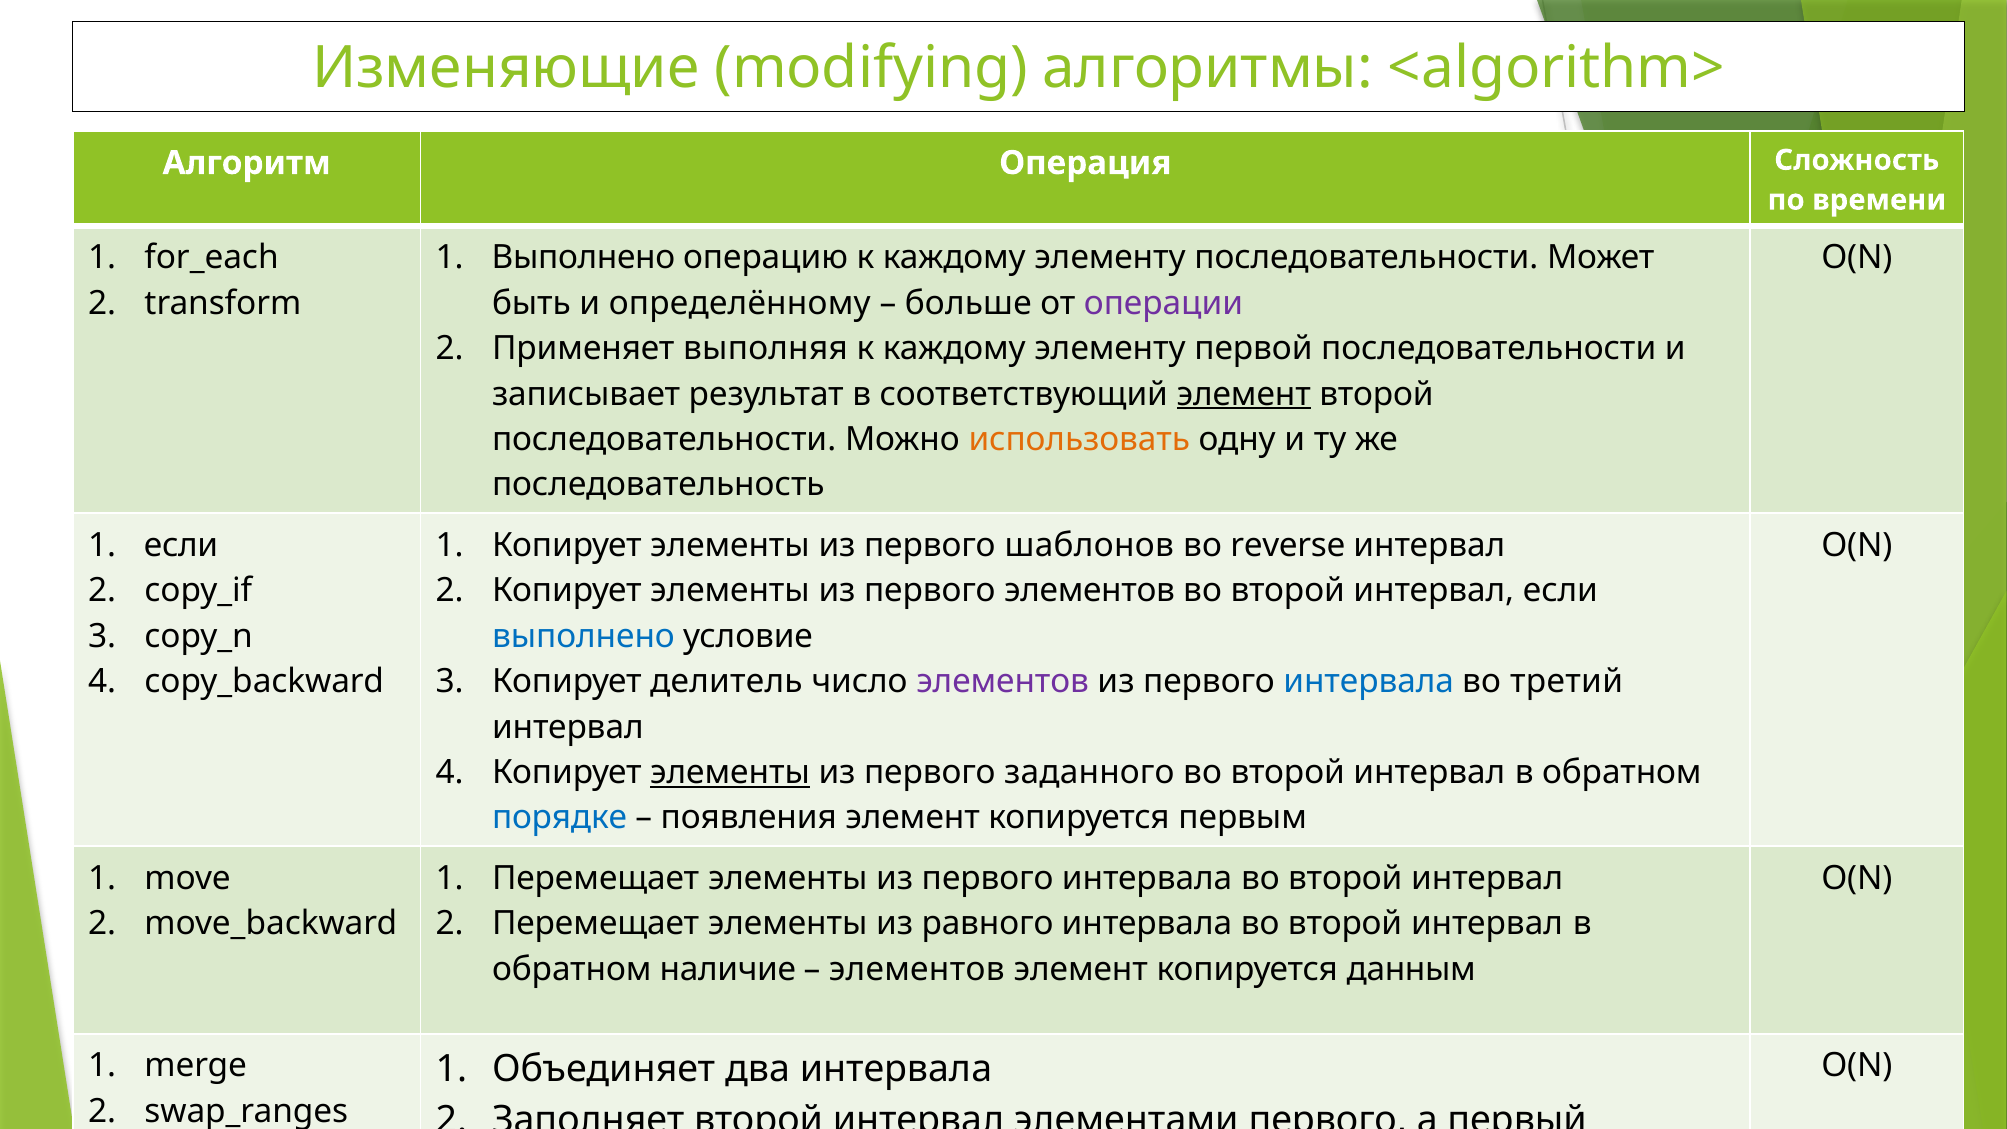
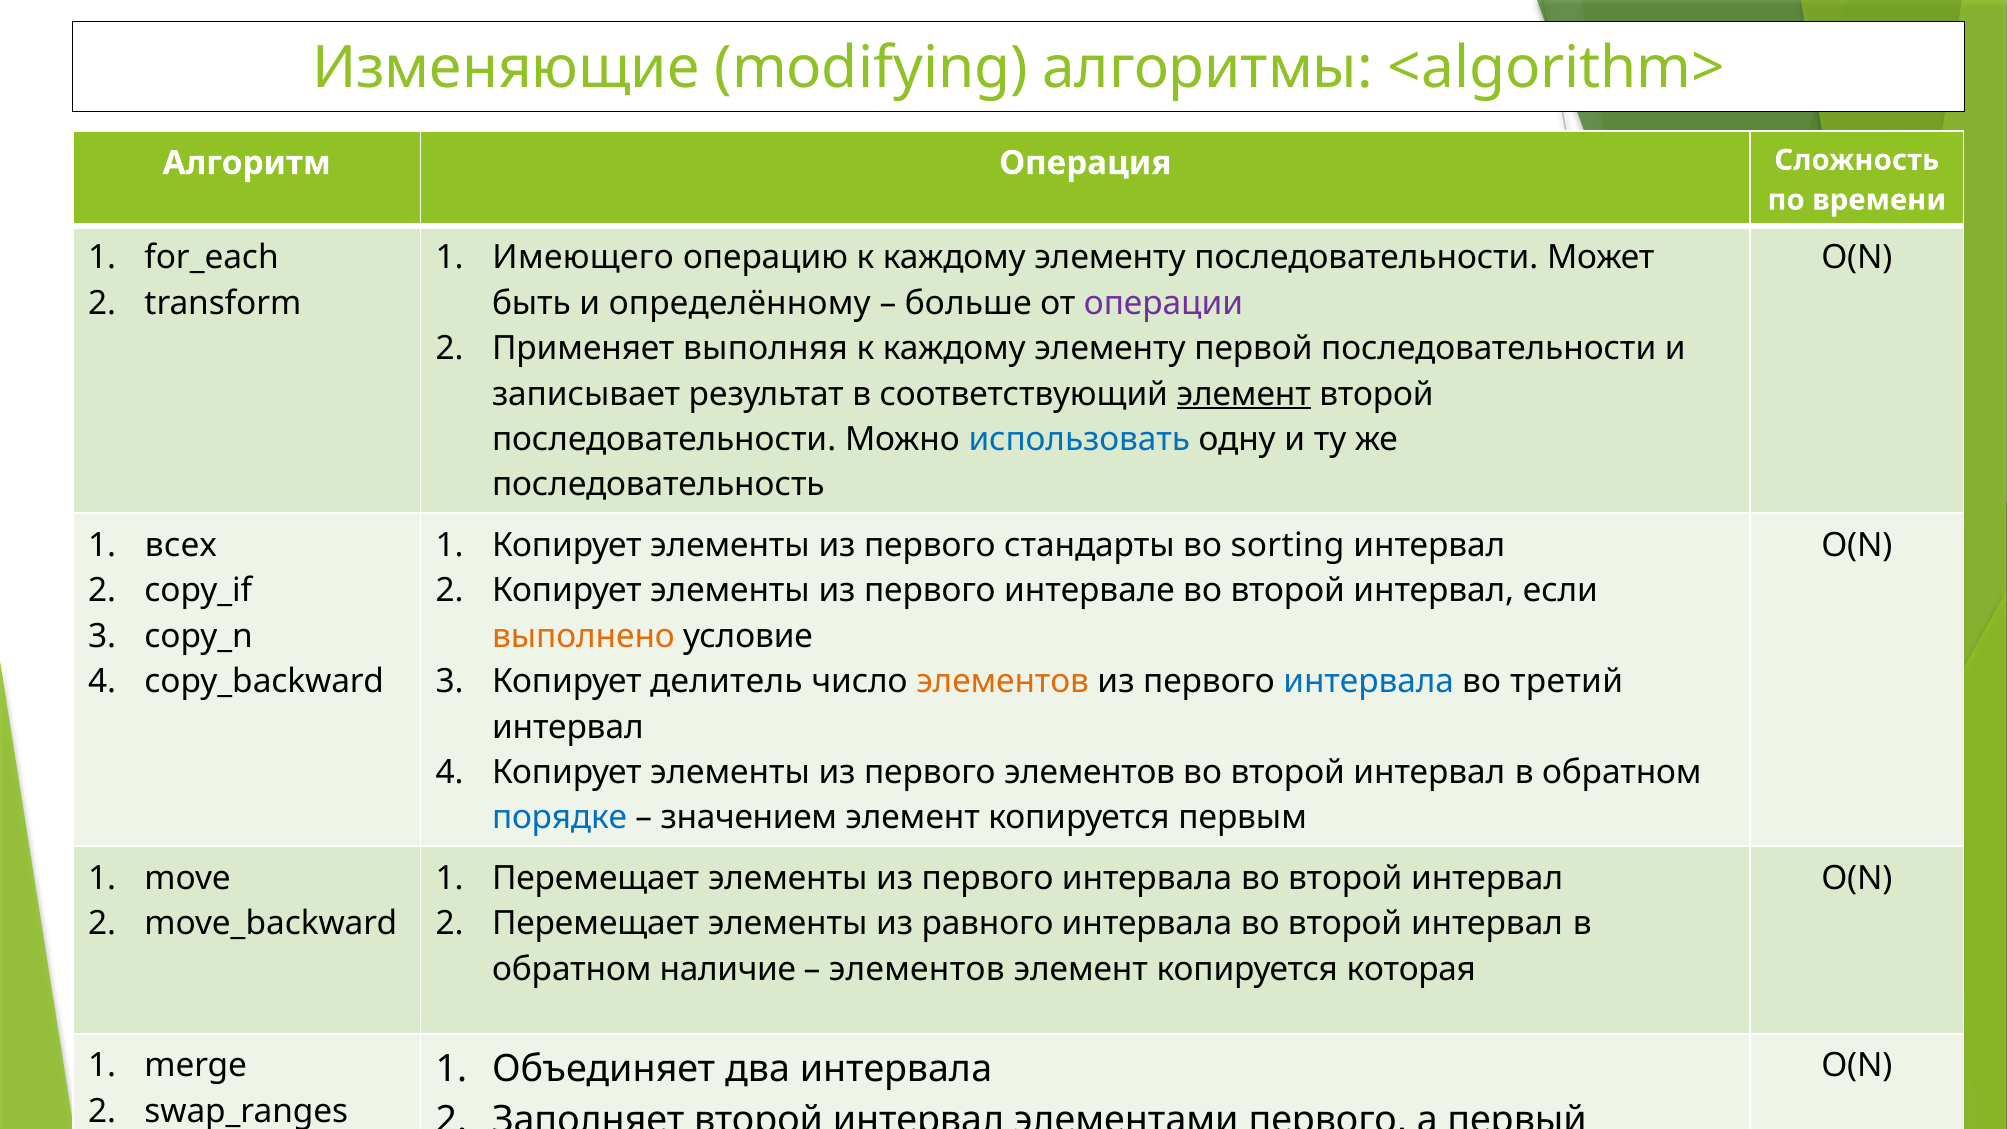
Выполнено at (583, 258): Выполнено -> Имеющего
использовать colour: orange -> blue
если at (181, 545): если -> всех
шаблонов: шаблонов -> стандарты
reverse: reverse -> sorting
первого элементов: элементов -> интервале
выполнено at (583, 636) colour: blue -> orange
элементов at (1003, 682) colour: purple -> orange
элементы at (730, 772) underline: present -> none
первого заданного: заданного -> элементов
появления: появления -> значением
данным: данным -> которая
